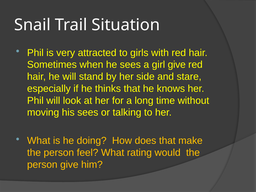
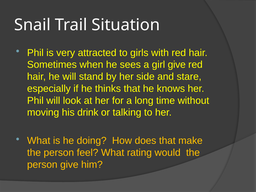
his sees: sees -> drink
